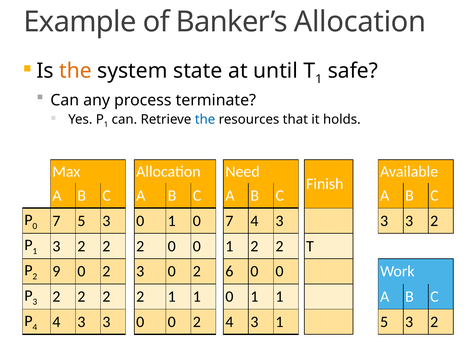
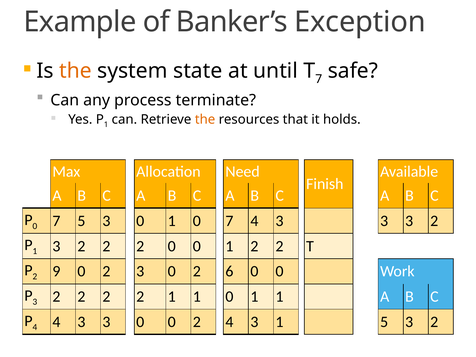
Banker’s Allocation: Allocation -> Exception
T 1: 1 -> 7
the at (205, 119) colour: blue -> orange
